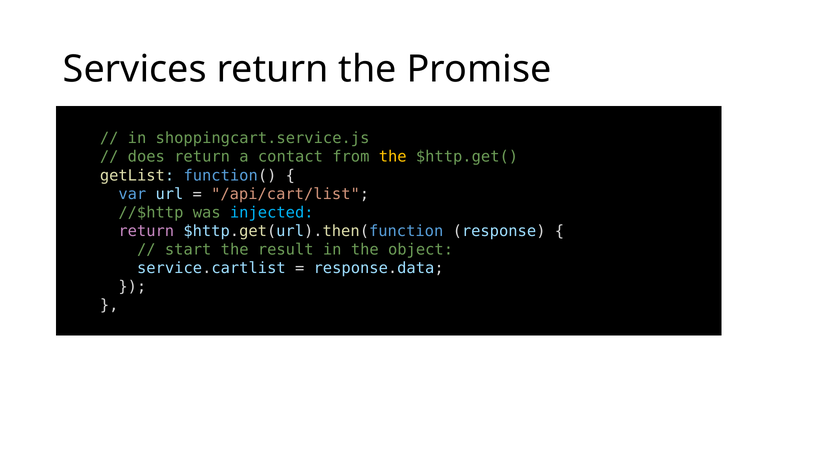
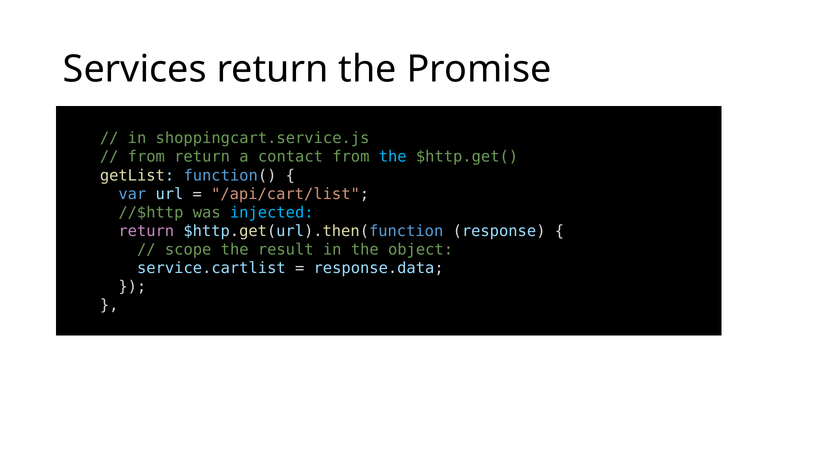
does at (146, 157): does -> from
the at (393, 157) colour: yellow -> light blue
start: start -> scope
